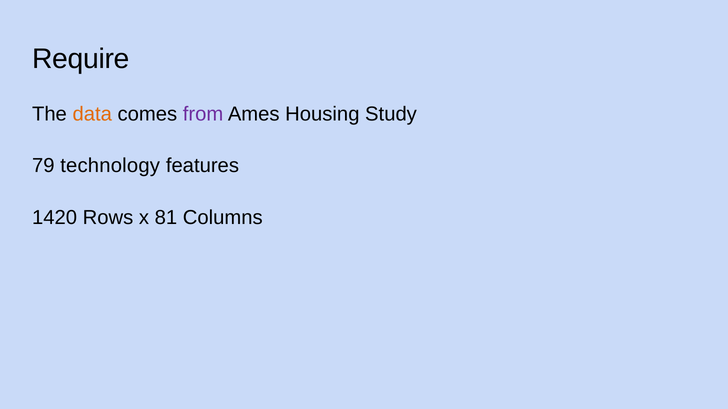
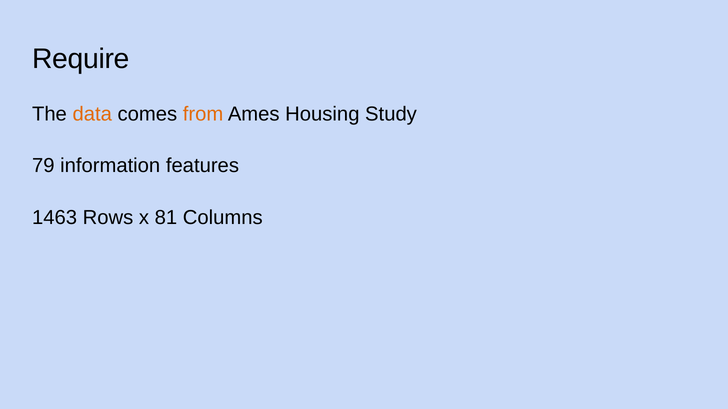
from colour: purple -> orange
technology: technology -> information
1420: 1420 -> 1463
